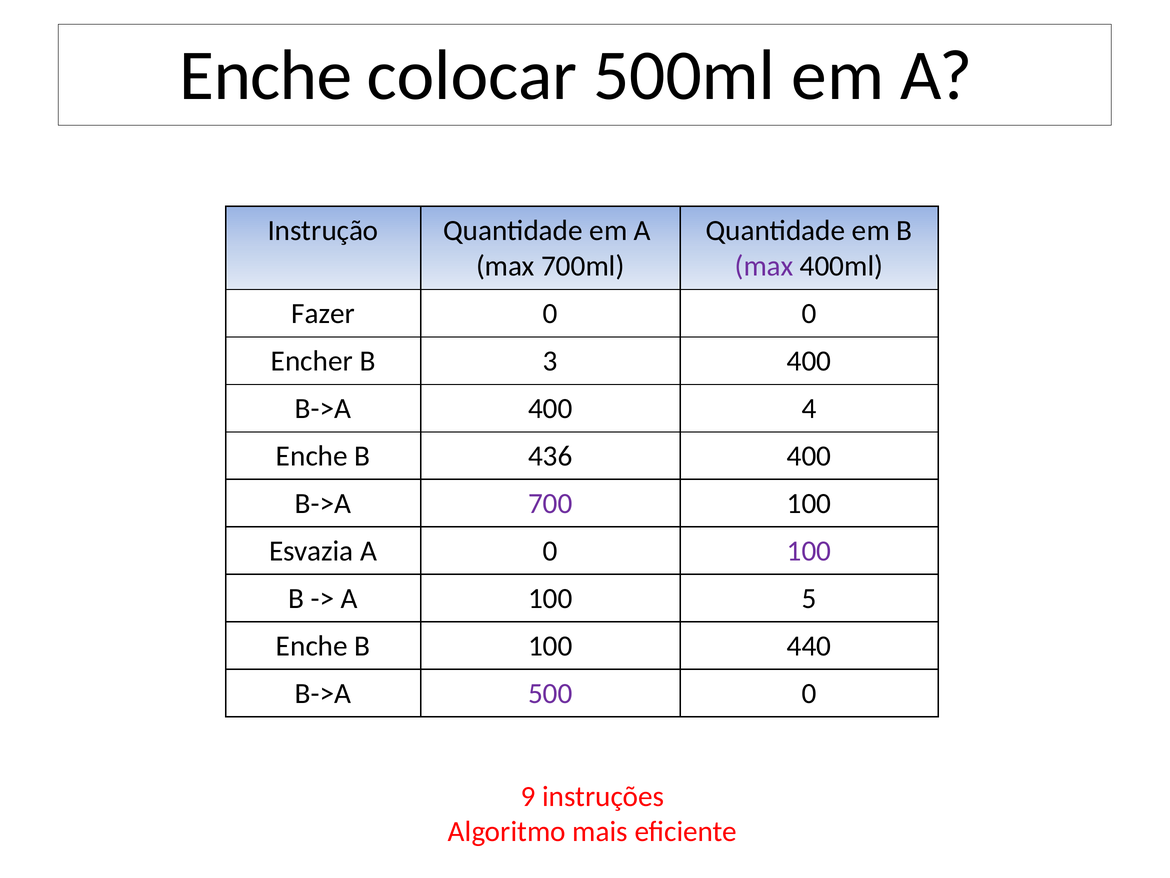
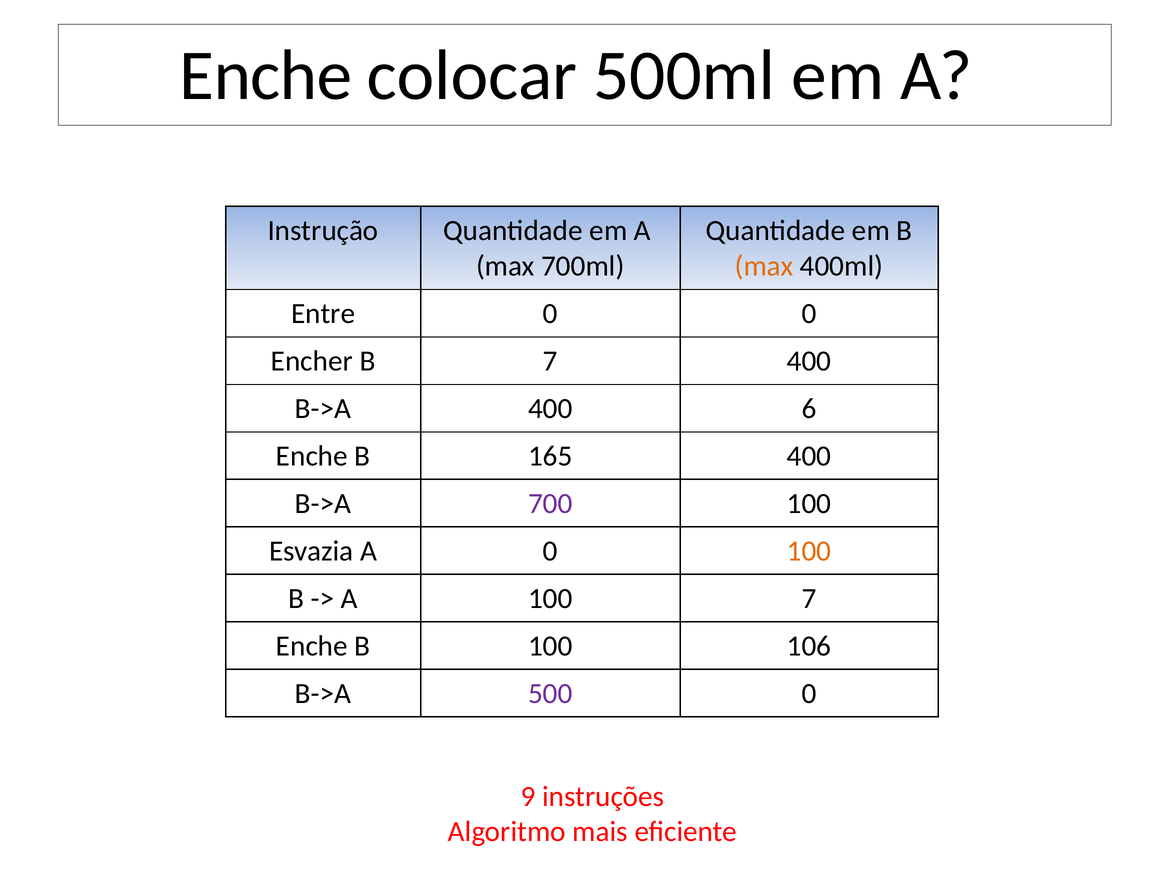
max at (764, 266) colour: purple -> orange
Fazer: Fazer -> Entre
B 3: 3 -> 7
4: 4 -> 6
436: 436 -> 165
100 at (809, 551) colour: purple -> orange
100 5: 5 -> 7
440: 440 -> 106
